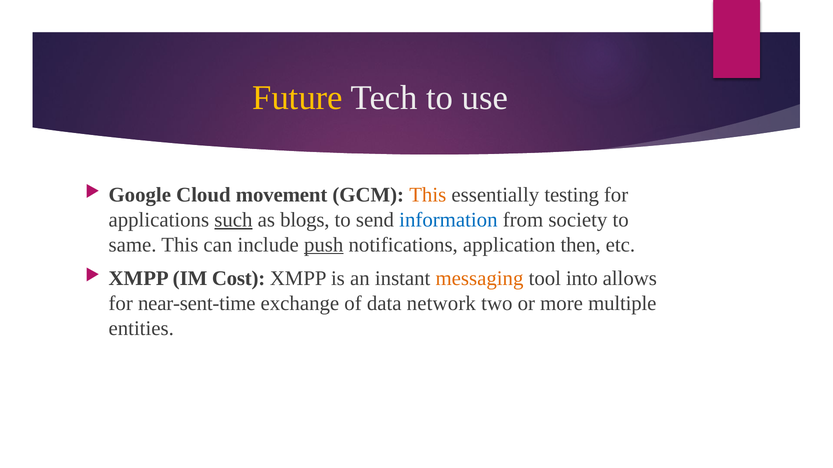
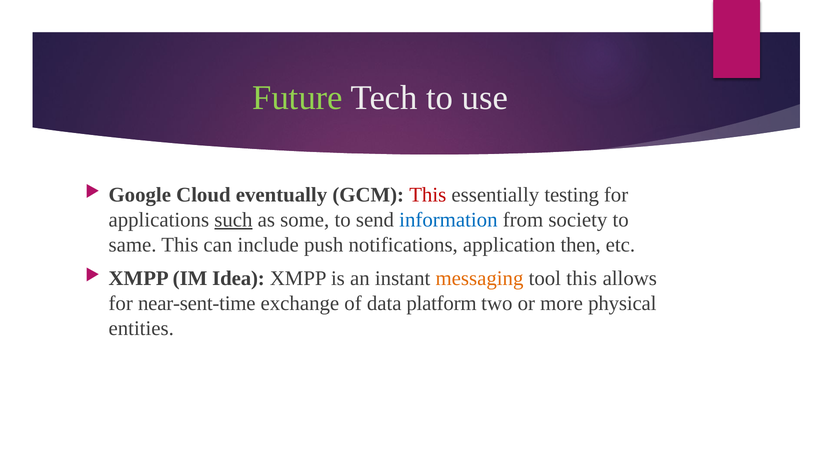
Future colour: yellow -> light green
movement: movement -> eventually
This at (428, 195) colour: orange -> red
blogs: blogs -> some
push underline: present -> none
Cost: Cost -> Idea
tool into: into -> this
network: network -> platform
multiple: multiple -> physical
